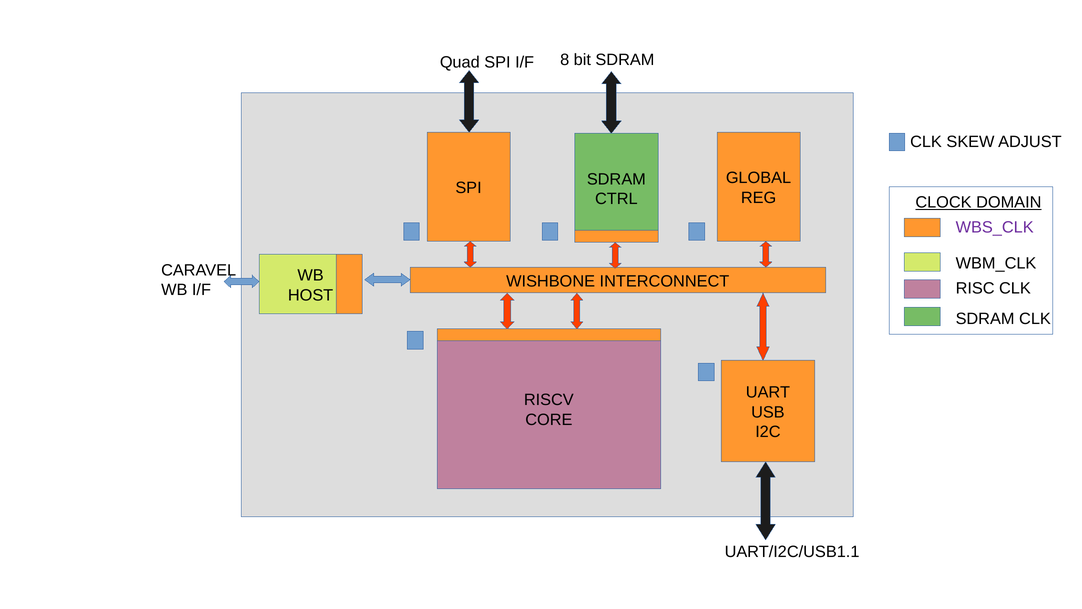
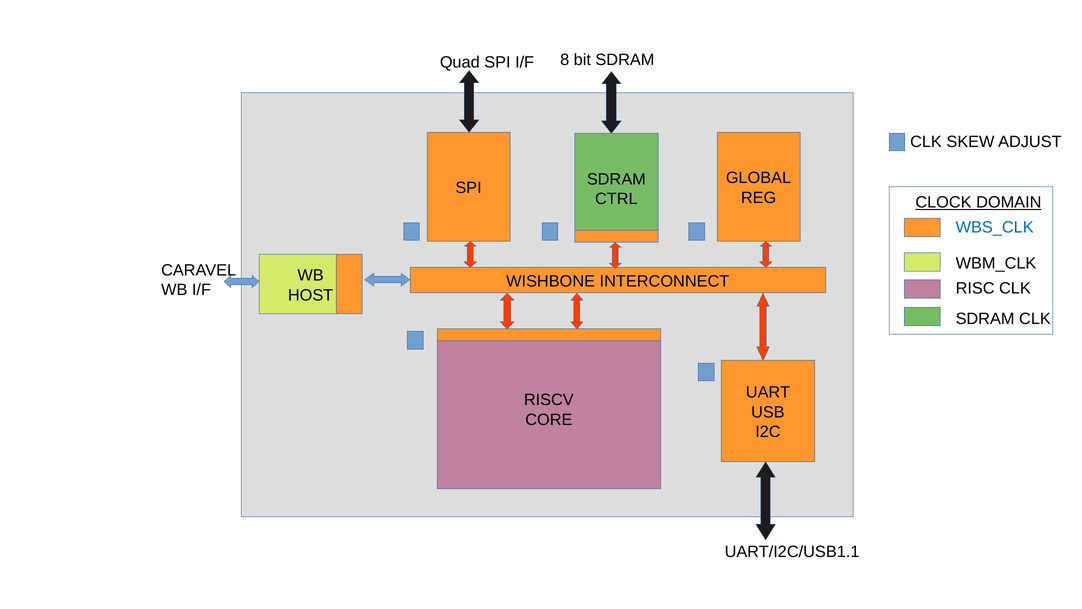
WBS_CLK colour: purple -> blue
